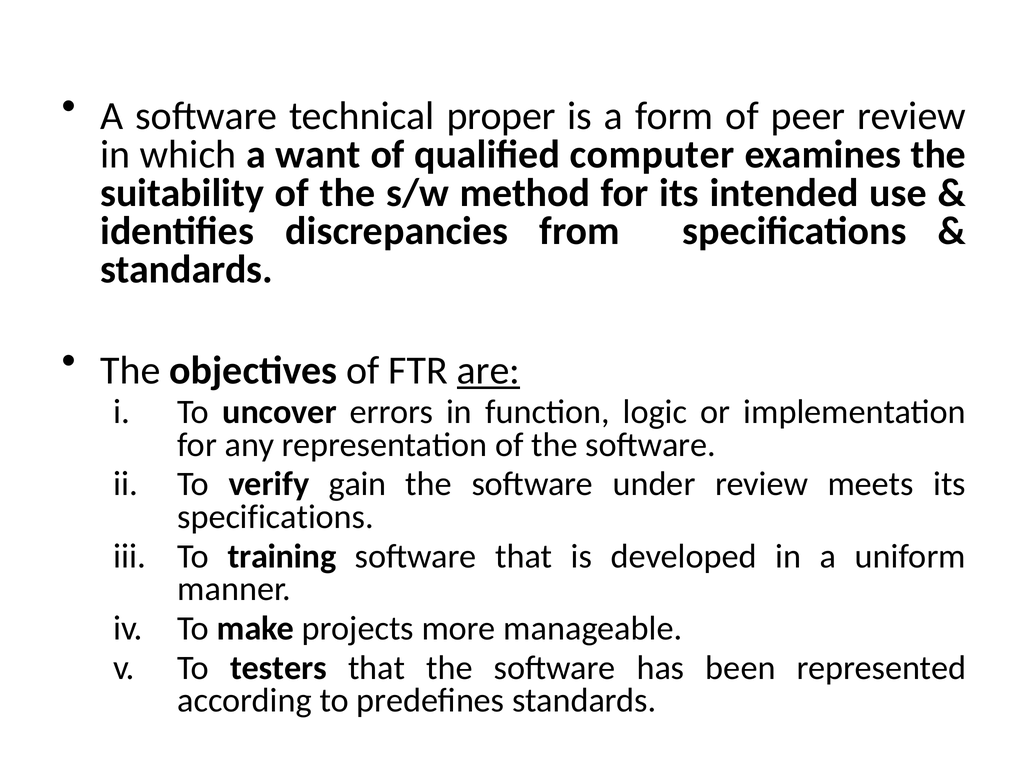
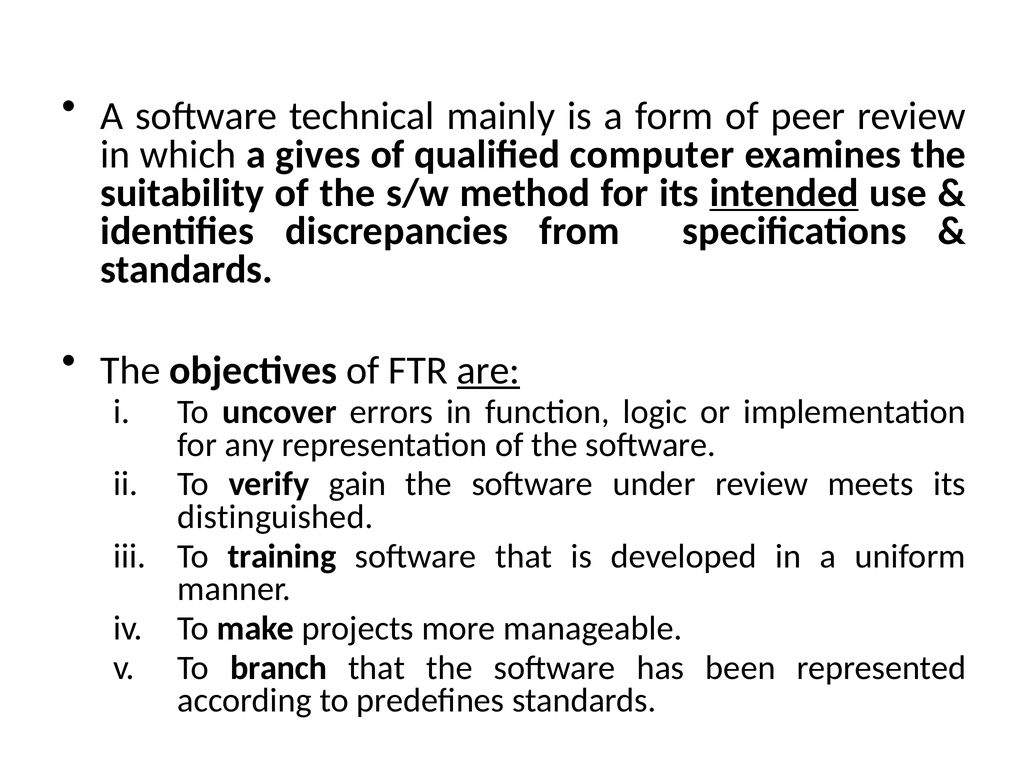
proper: proper -> mainly
want: want -> gives
intended underline: none -> present
specifications at (276, 517): specifications -> distinguished
testers: testers -> branch
